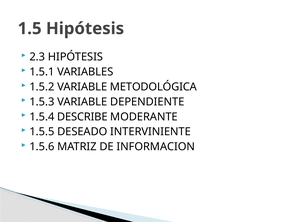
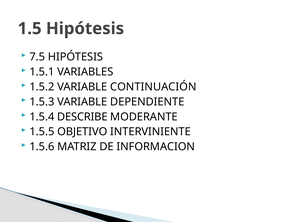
2.3: 2.3 -> 7.5
METODOLÓGICA: METODOLÓGICA -> CONTINUACIÓN
DESEADO: DESEADO -> OBJETIVO
